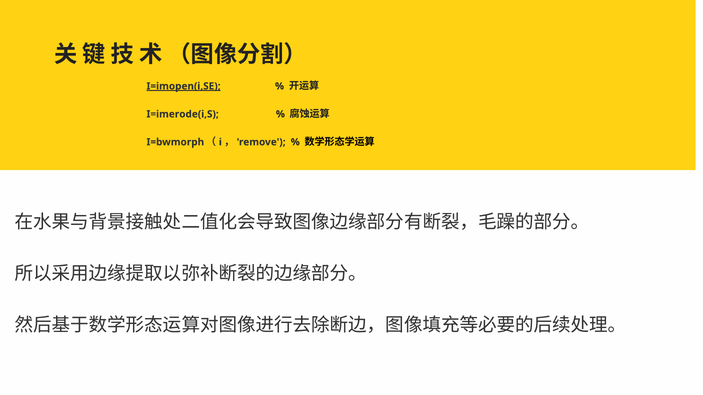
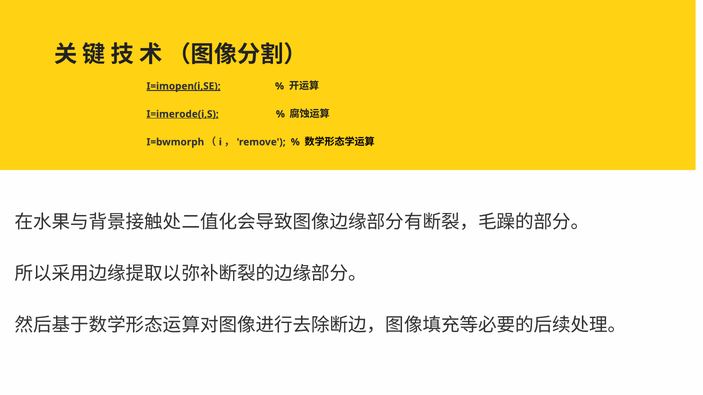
I=imerode(i,S underline: none -> present
